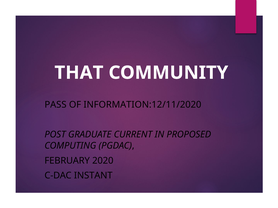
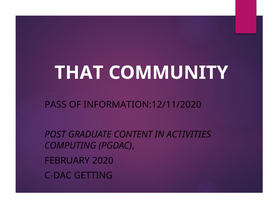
CURRENT: CURRENT -> CONTENT
PROPOSED: PROPOSED -> ACTIVITIES
INSTANT: INSTANT -> GETTING
